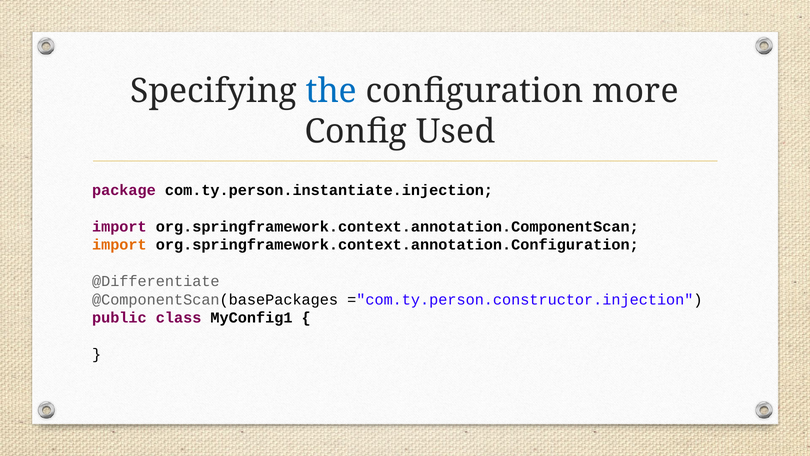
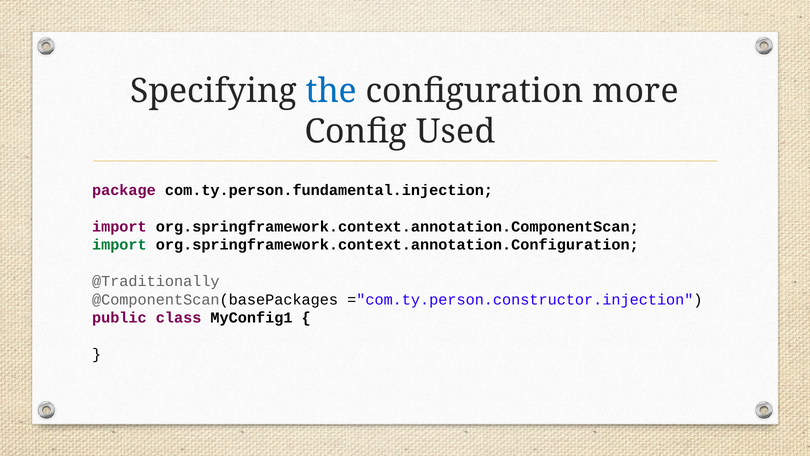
com.ty.person.instantiate.injection: com.ty.person.instantiate.injection -> com.ty.person.fundamental.injection
import at (119, 245) colour: orange -> green
@Differentiate: @Differentiate -> @Traditionally
